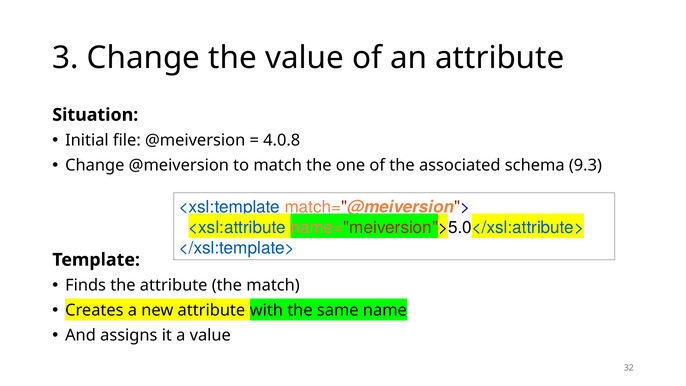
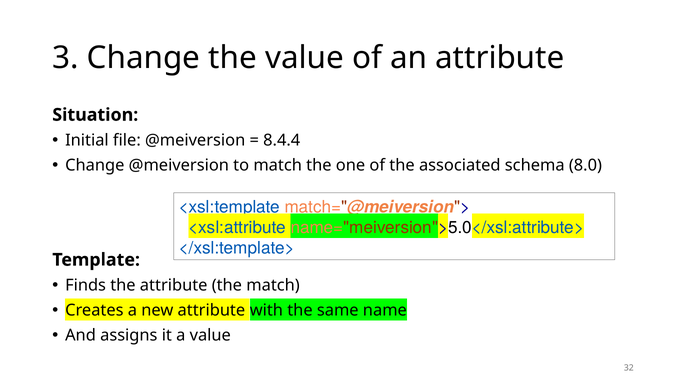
4.0.8: 4.0.8 -> 8.4.4
9.3: 9.3 -> 8.0
